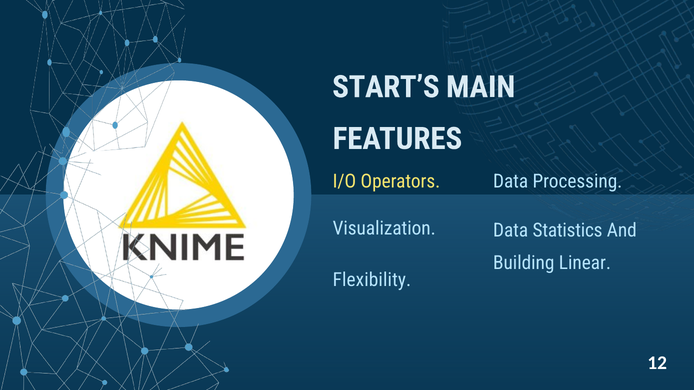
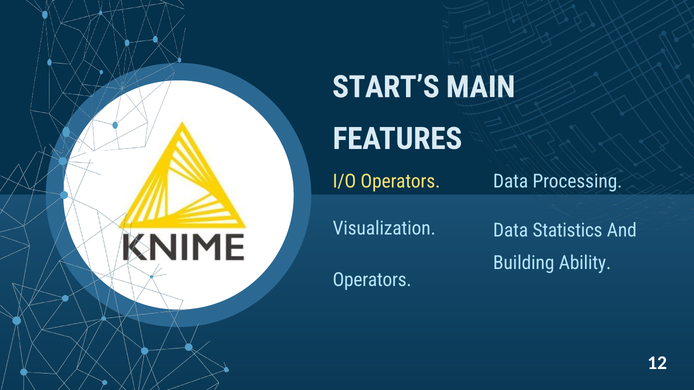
Linear: Linear -> Ability
Flexibility at (372, 280): Flexibility -> Operators
